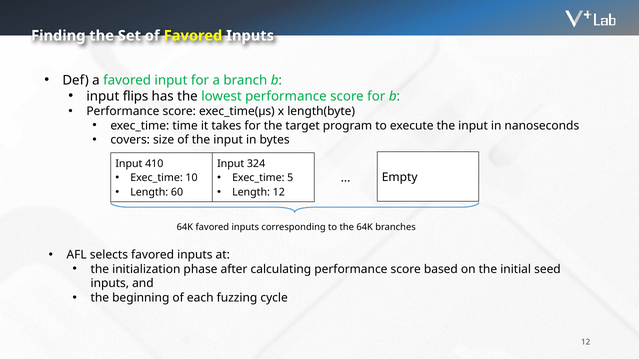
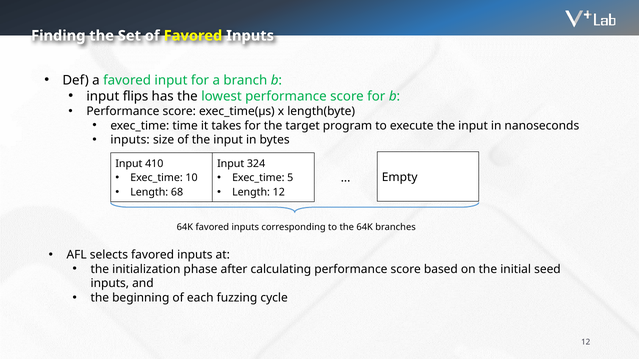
covers at (130, 140): covers -> inputs
60: 60 -> 68
